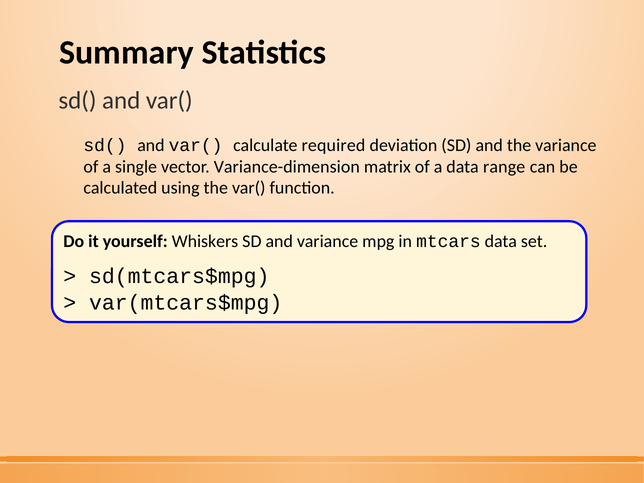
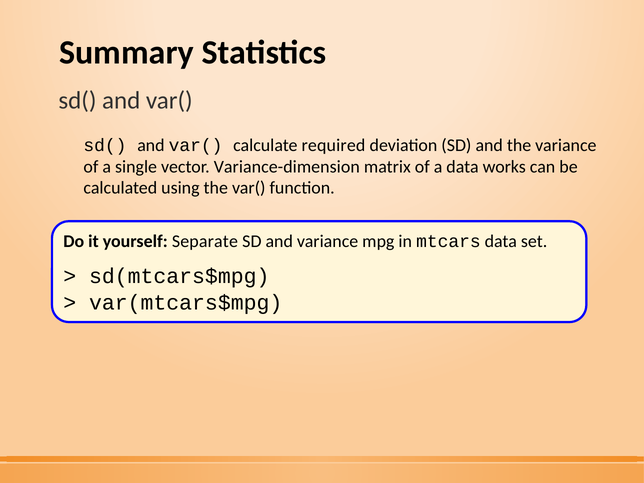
range: range -> works
Whiskers: Whiskers -> Separate
